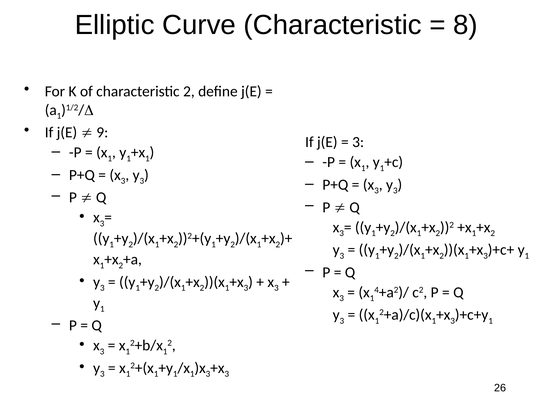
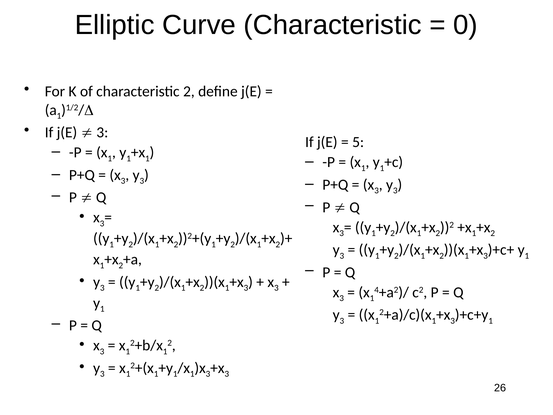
8: 8 -> 0
9 at (102, 132): 9 -> 3
3 at (358, 142): 3 -> 5
